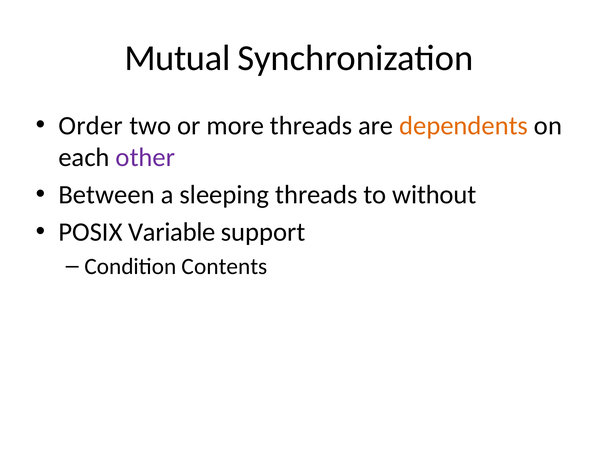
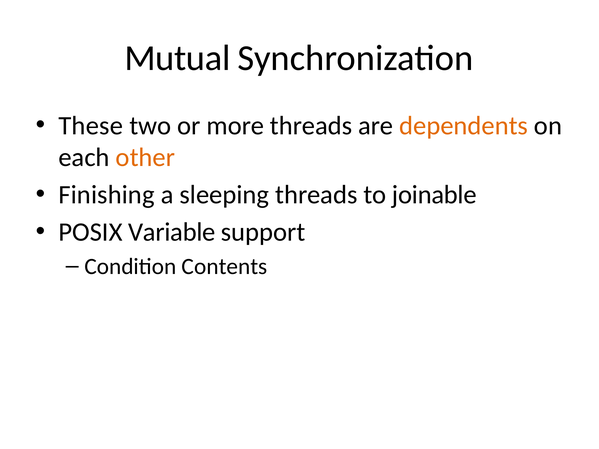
Order: Order -> These
other colour: purple -> orange
Between: Between -> Finishing
without: without -> joinable
